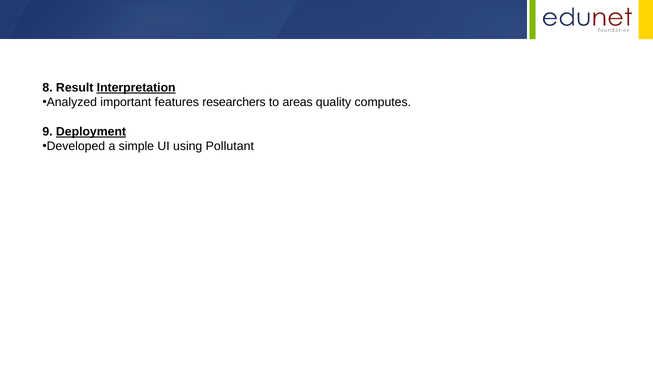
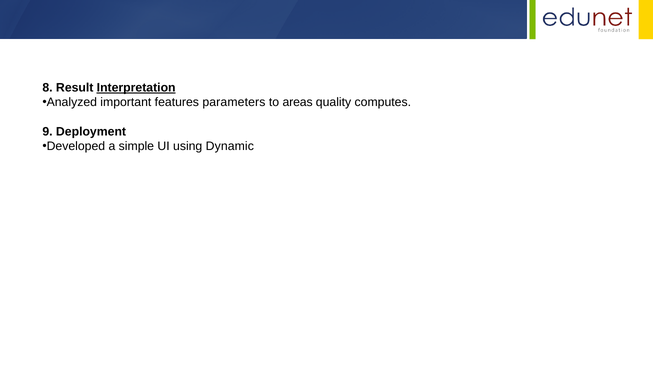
researchers: researchers -> parameters
Deployment underline: present -> none
Pollutant: Pollutant -> Dynamic
